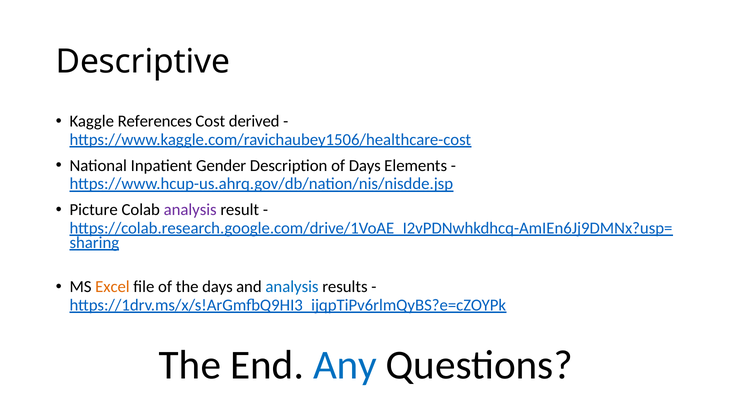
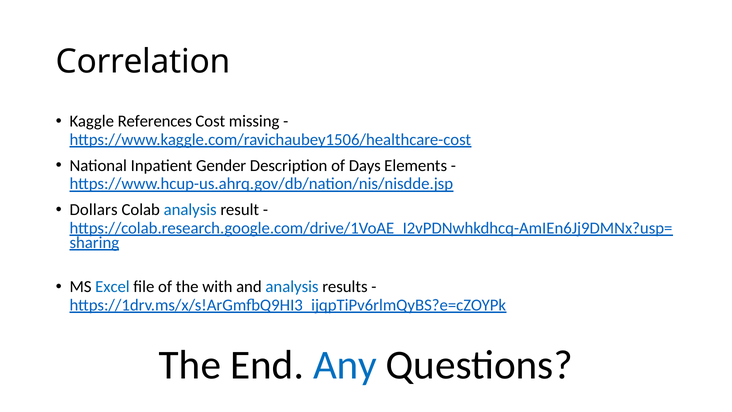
Descriptive: Descriptive -> Correlation
derived: derived -> missing
Picture: Picture -> Dollars
analysis at (190, 210) colour: purple -> blue
Excel colour: orange -> blue
the days: days -> with
